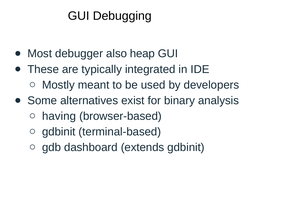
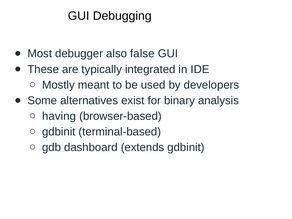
heap: heap -> false
